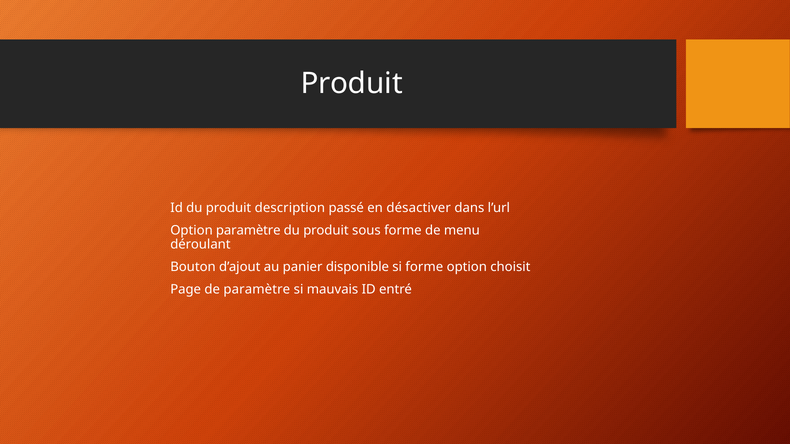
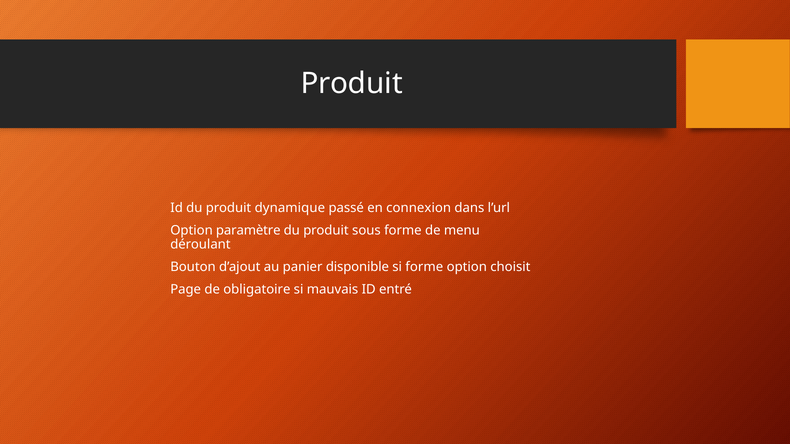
description: description -> dynamique
désactiver: désactiver -> connexion
de paramètre: paramètre -> obligatoire
